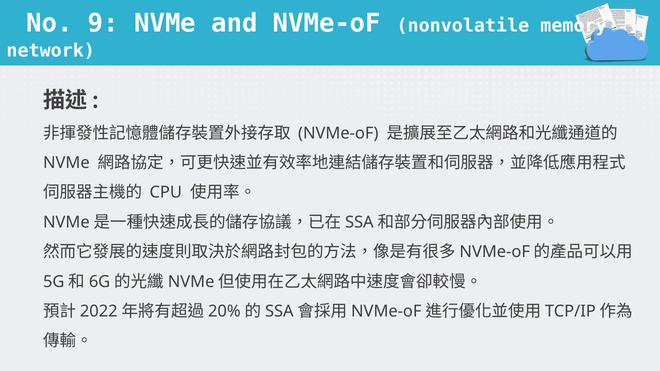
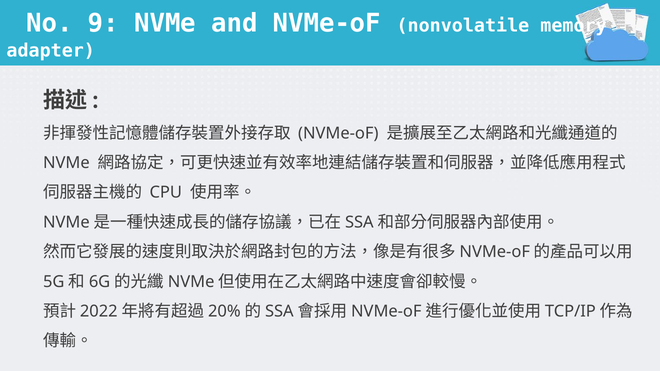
network: network -> adapter
